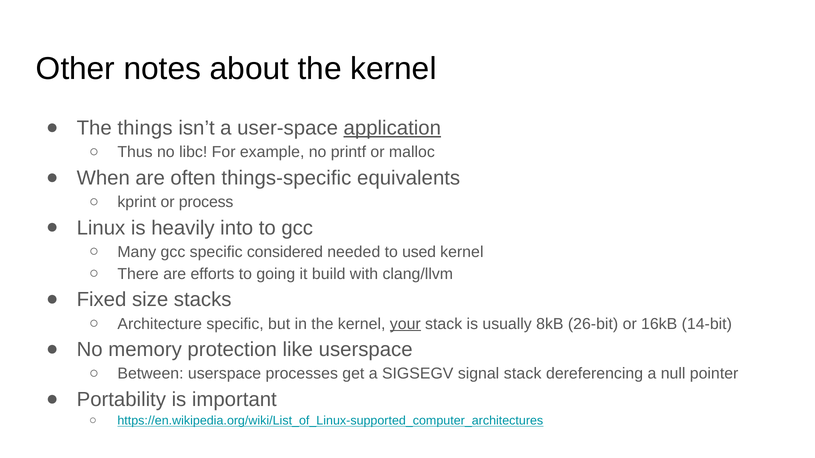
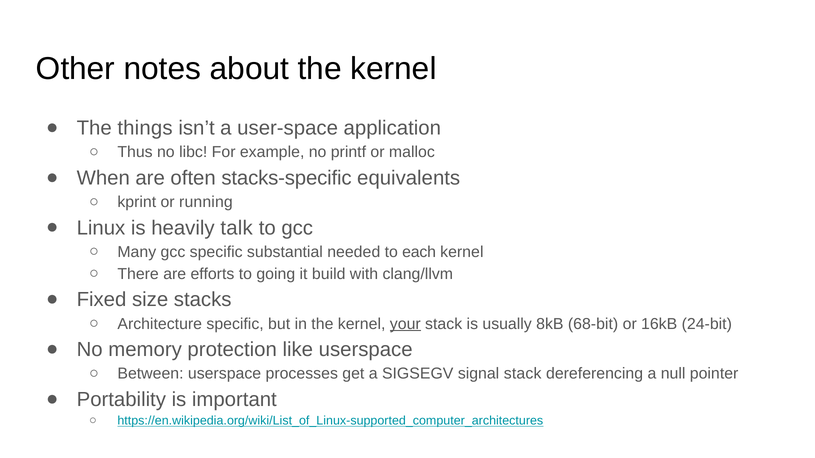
application underline: present -> none
things-specific: things-specific -> stacks-specific
process: process -> running
into: into -> talk
considered: considered -> substantial
used: used -> each
26-bit: 26-bit -> 68-bit
14-bit: 14-bit -> 24-bit
